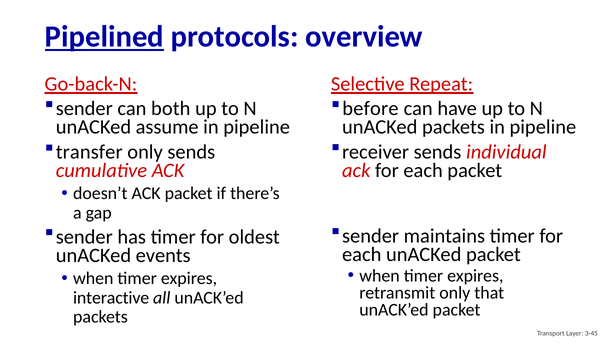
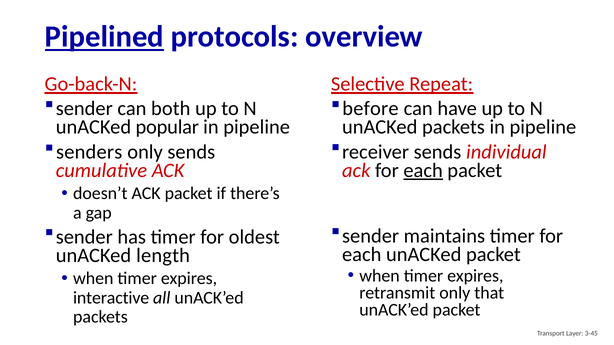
assume: assume -> popular
transfer: transfer -> senders
each at (423, 171) underline: none -> present
events: events -> length
